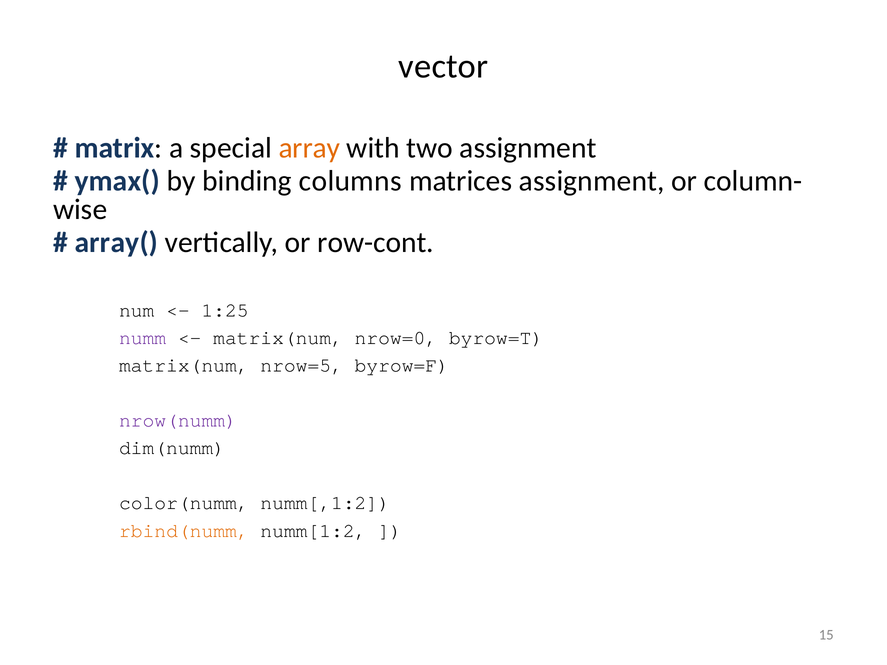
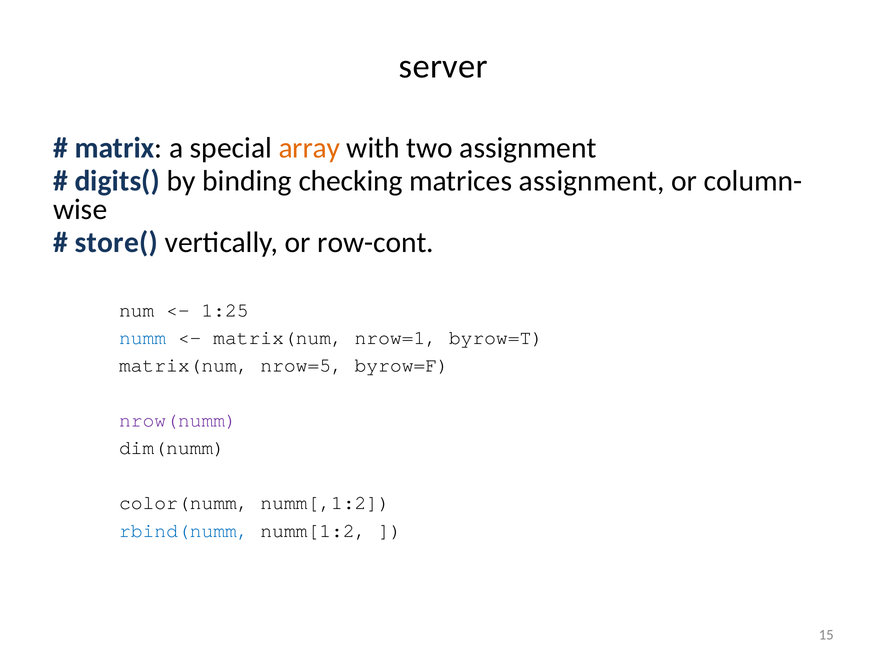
vector: vector -> server
ymax(: ymax( -> digits(
columns: columns -> checking
array(: array( -> store(
numm colour: purple -> blue
nrow=0: nrow=0 -> nrow=1
rbind(numm colour: orange -> blue
